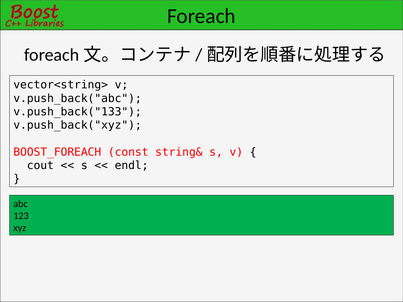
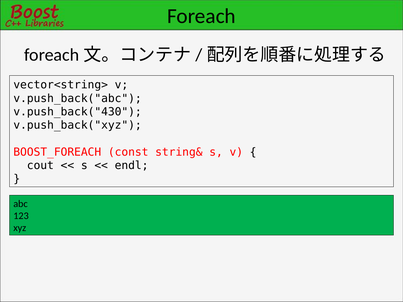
v.push_back("133: v.push_back("133 -> v.push_back("430
